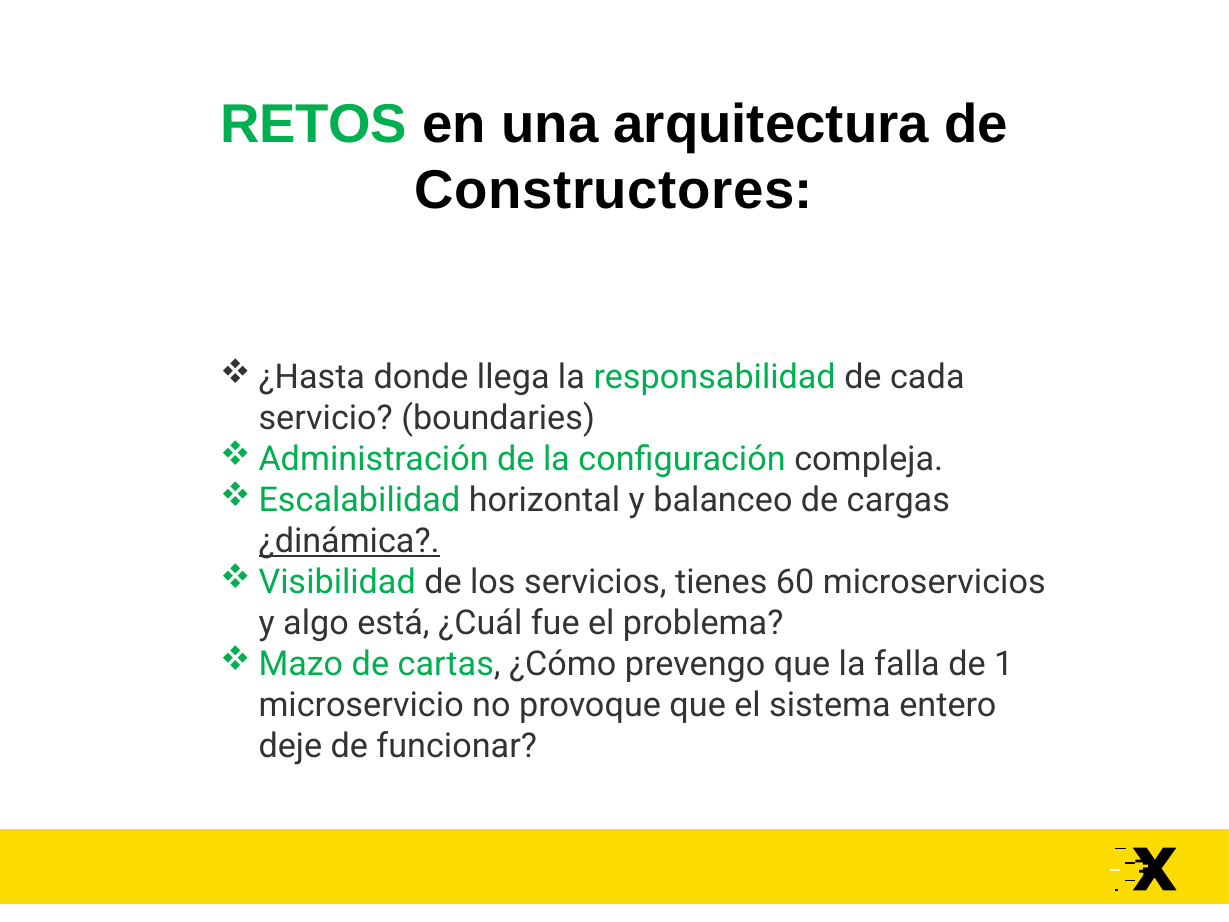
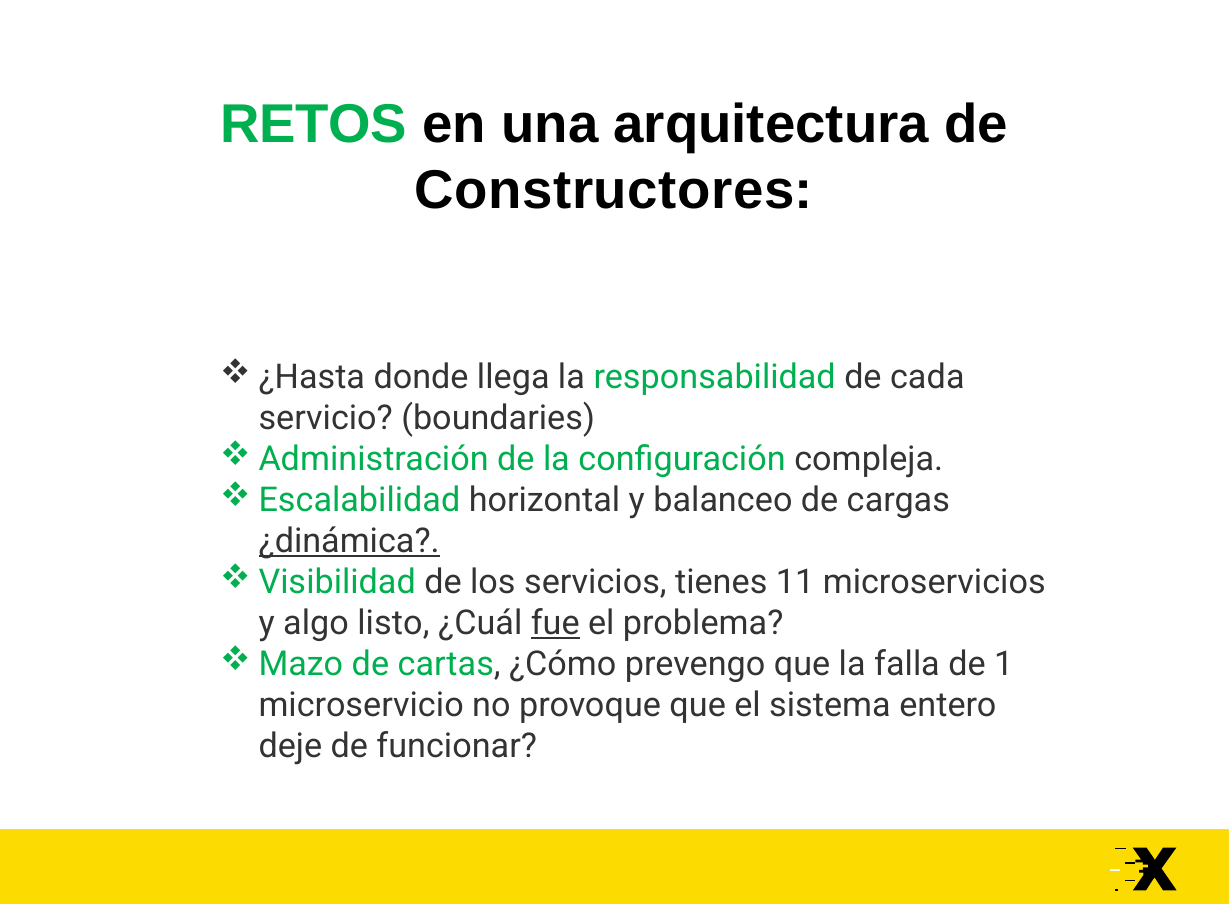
60: 60 -> 11
está: está -> listo
fue underline: none -> present
